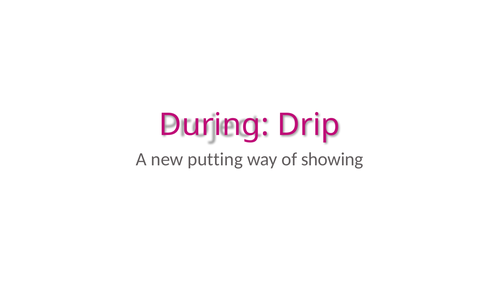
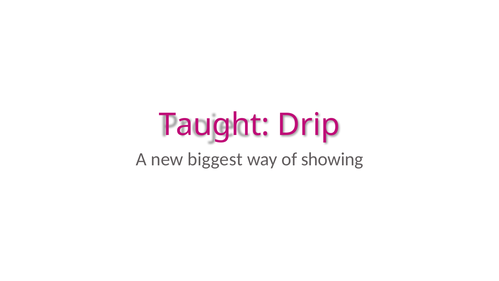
During: During -> Taught
putting: putting -> biggest
